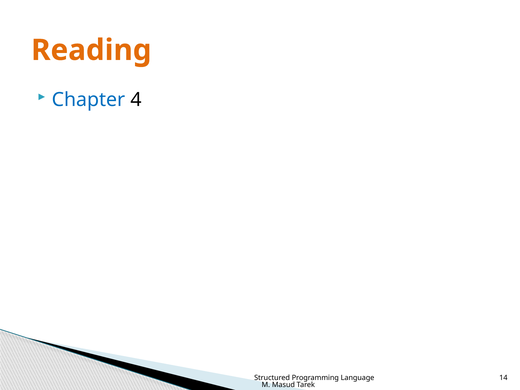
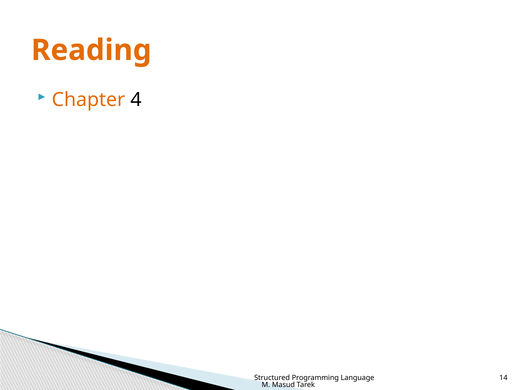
Chapter colour: blue -> orange
